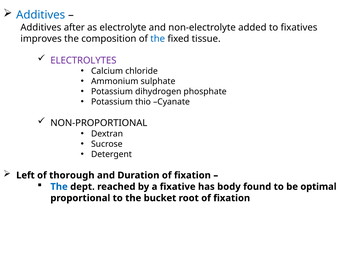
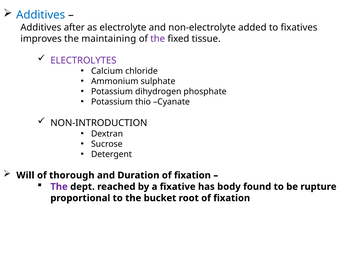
composition: composition -> maintaining
the at (158, 39) colour: blue -> purple
NON-PROPORTIONAL: NON-PROPORTIONAL -> NON-INTRODUCTION
Left: Left -> Will
The at (59, 187) colour: blue -> purple
optimal: optimal -> rupture
